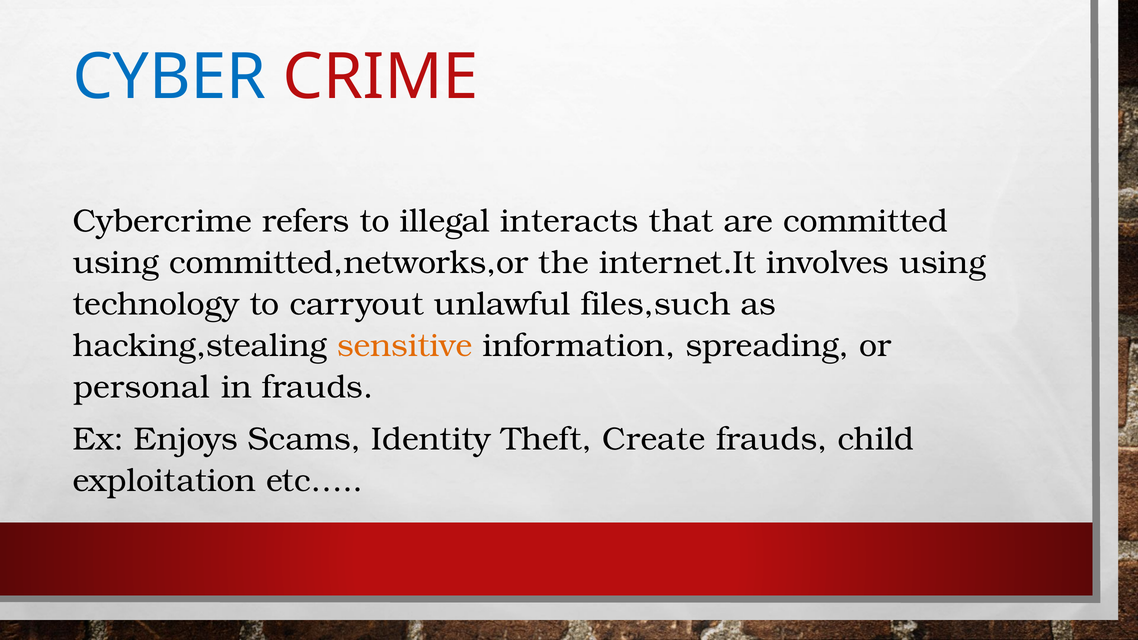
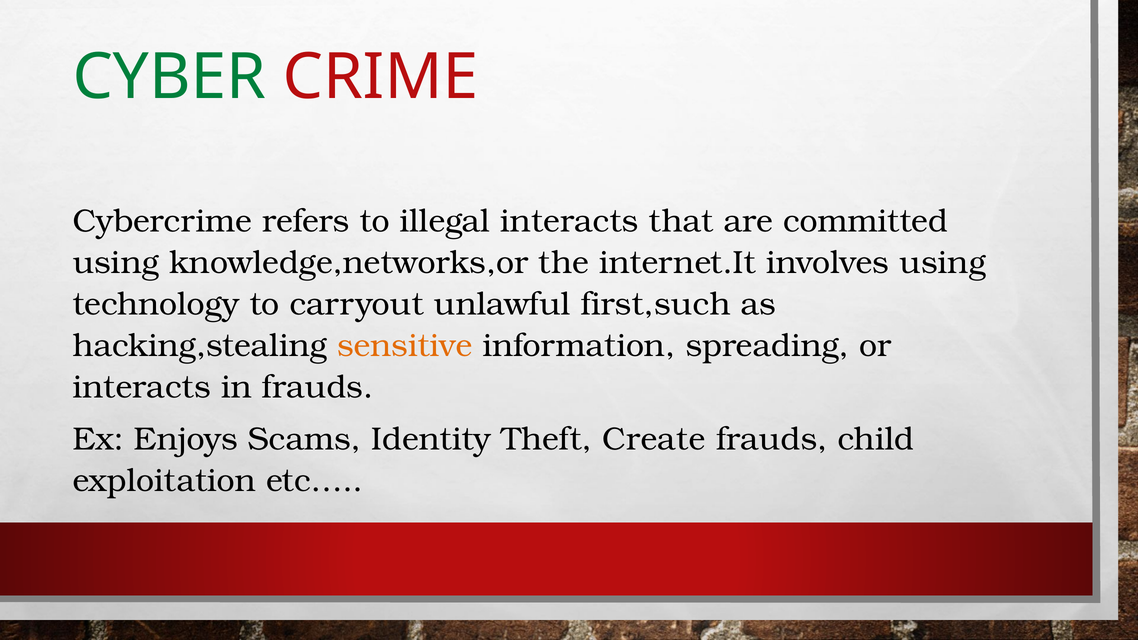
CYBER colour: blue -> green
committed,networks,or: committed,networks,or -> knowledge,networks,or
files,such: files,such -> first,such
personal at (141, 387): personal -> interacts
